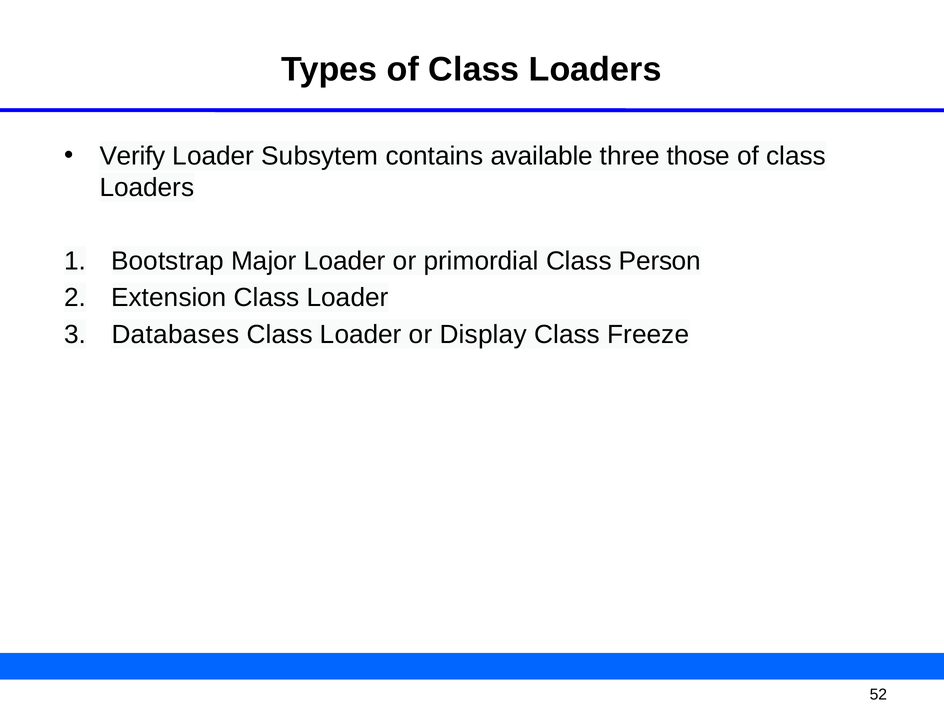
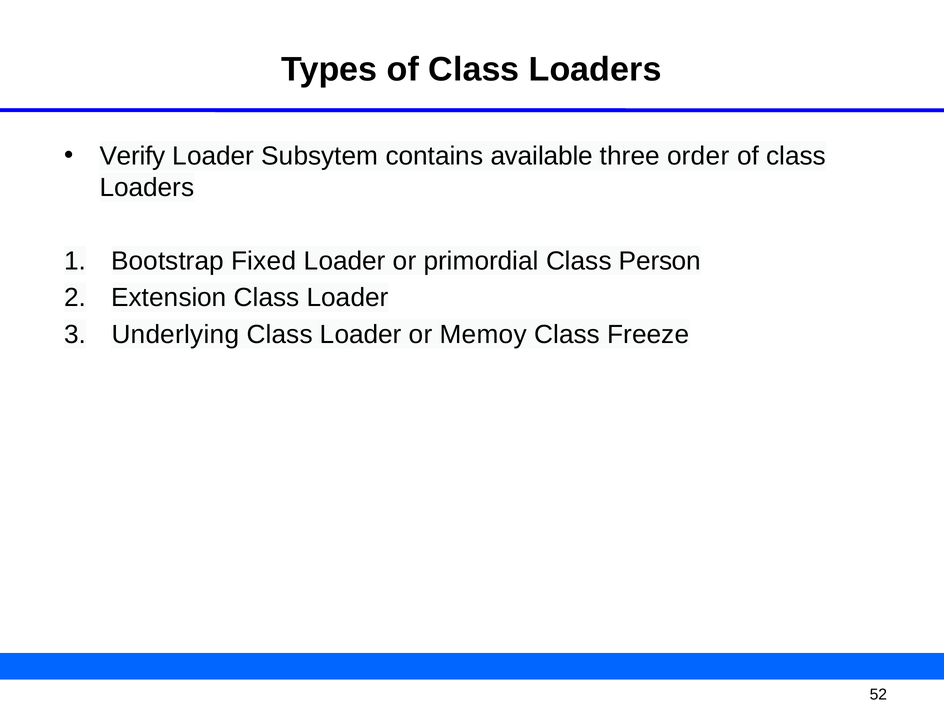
those: those -> order
Major: Major -> Fixed
Databases: Databases -> Underlying
Display: Display -> Memoy
